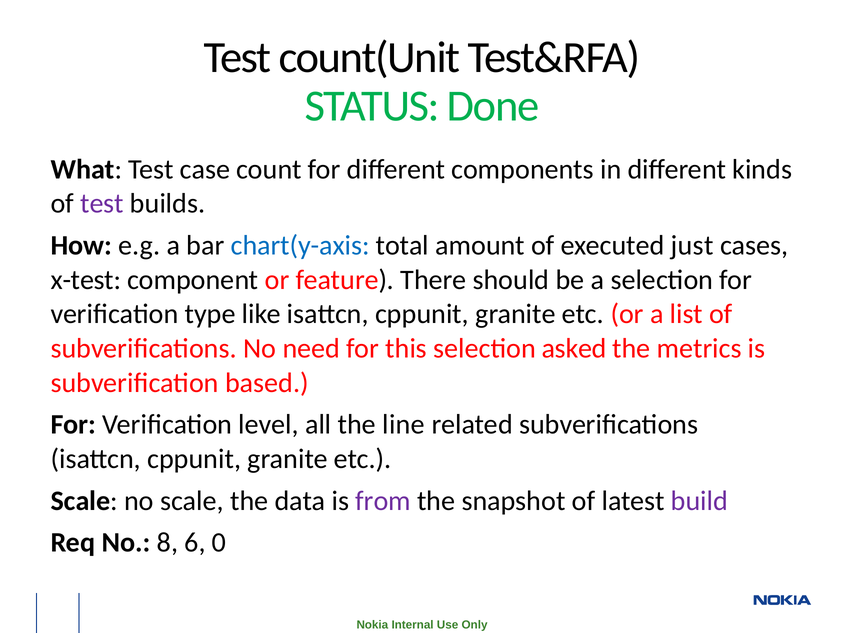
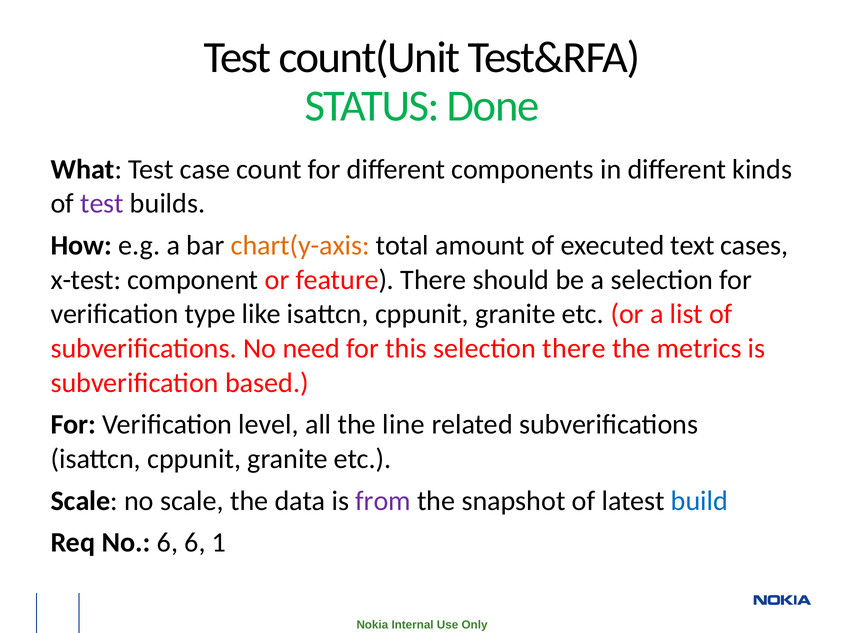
chart(y-axis colour: blue -> orange
just: just -> text
selection asked: asked -> there
build colour: purple -> blue
No 8: 8 -> 6
0: 0 -> 1
